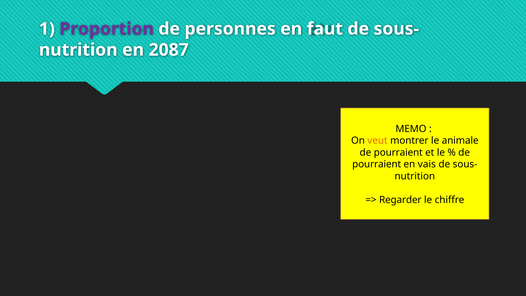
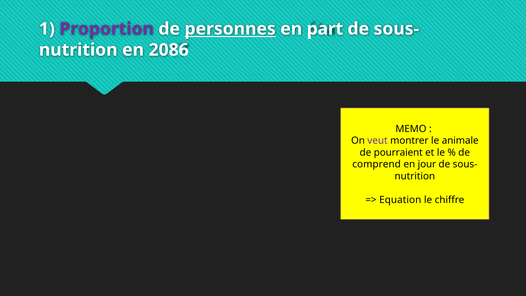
personnes underline: none -> present
faut: faut -> part
2087: 2087 -> 2086
veut colour: orange -> purple
pourraient at (377, 164): pourraient -> comprend
vais: vais -> jour
Regarder: Regarder -> Equation
